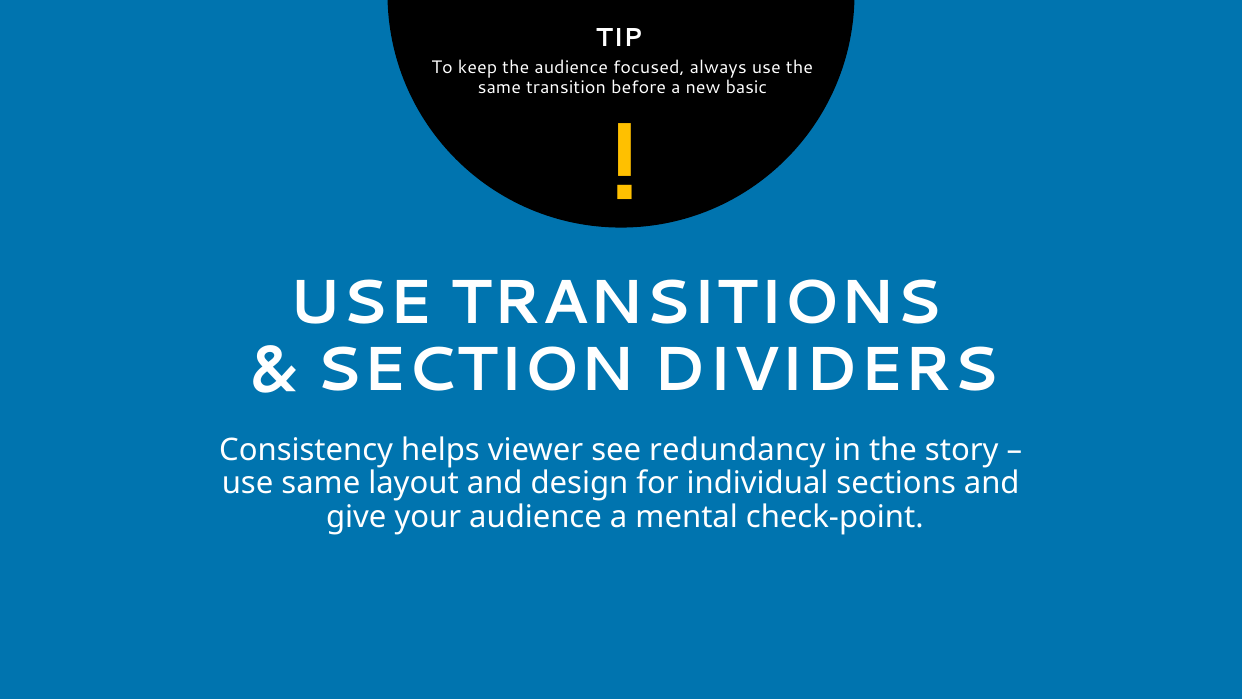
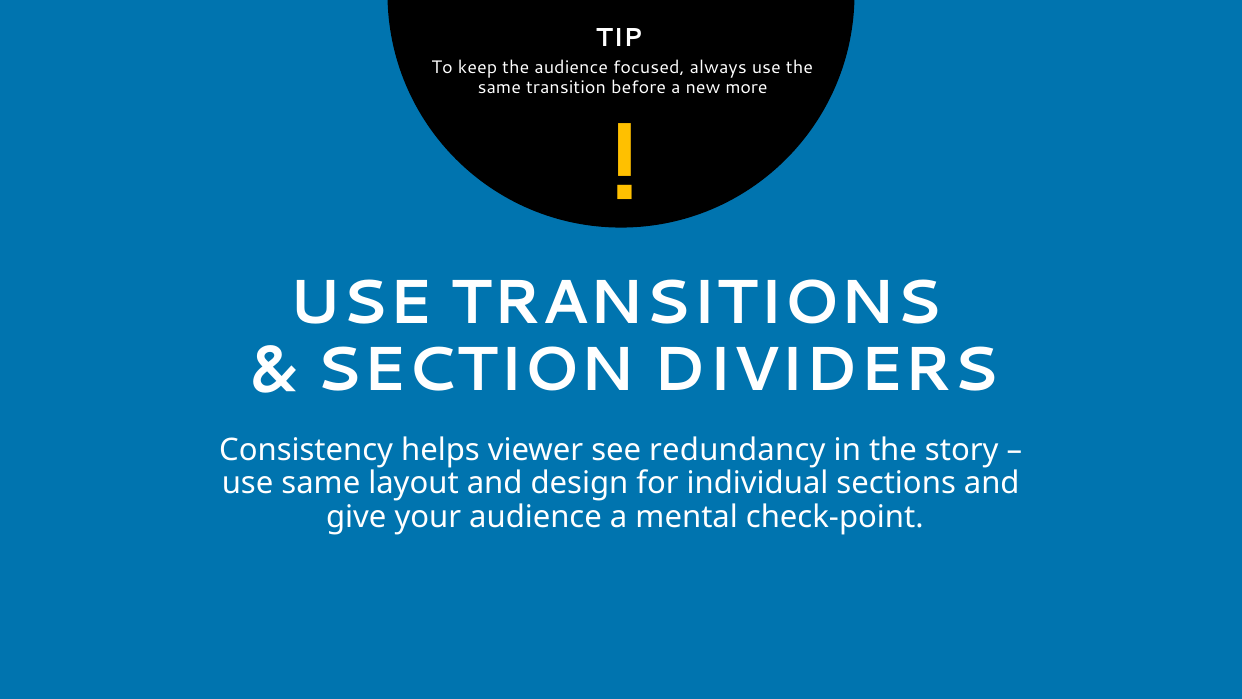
basic: basic -> more
